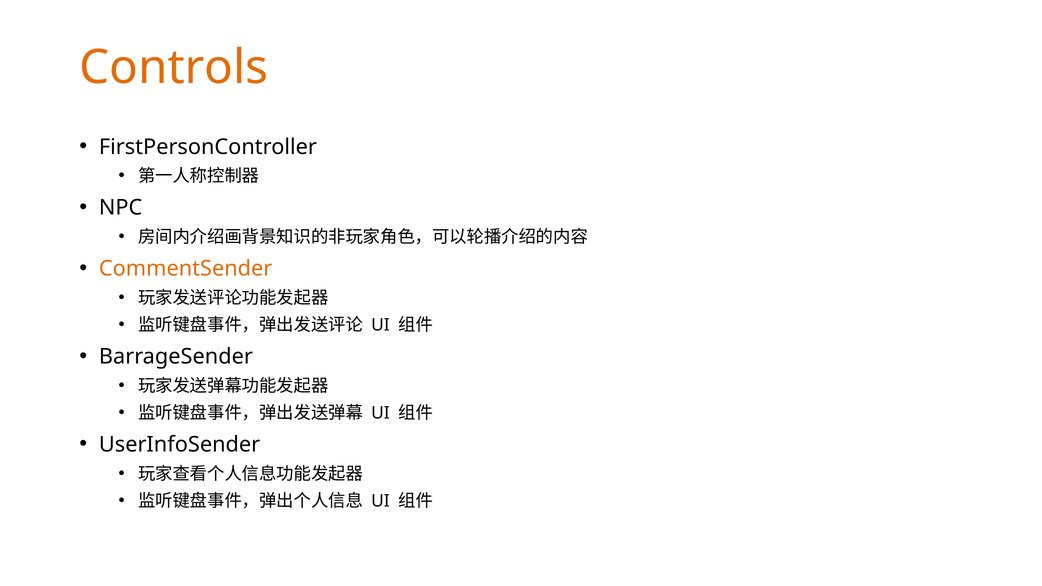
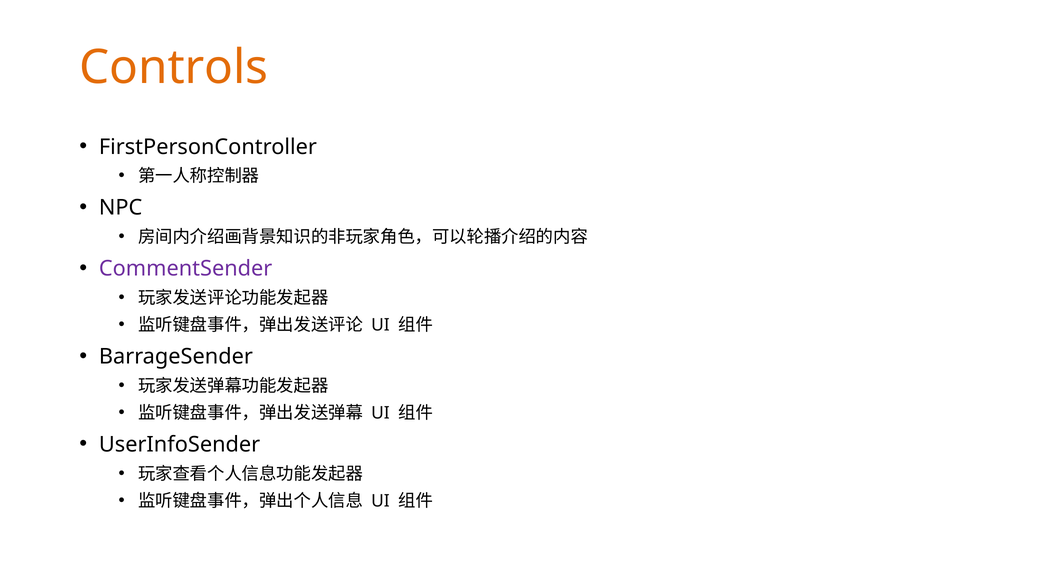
CommentSender colour: orange -> purple
